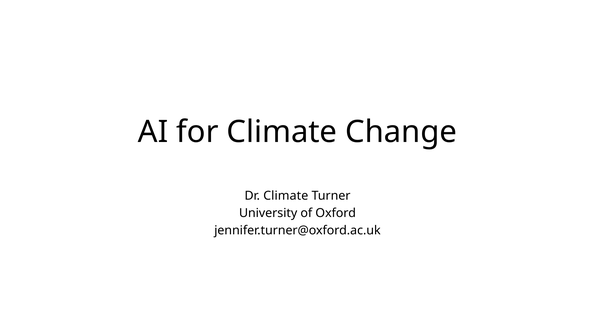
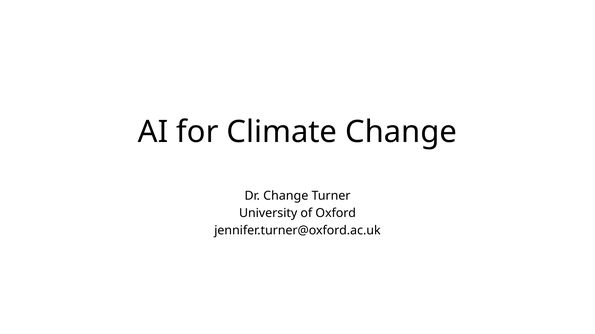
Dr Climate: Climate -> Change
